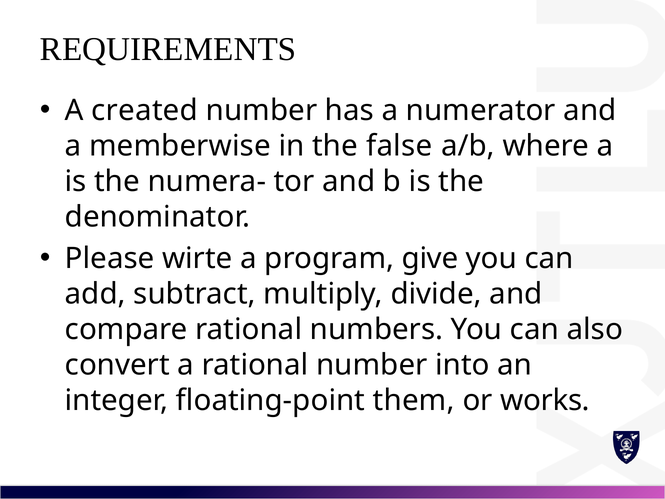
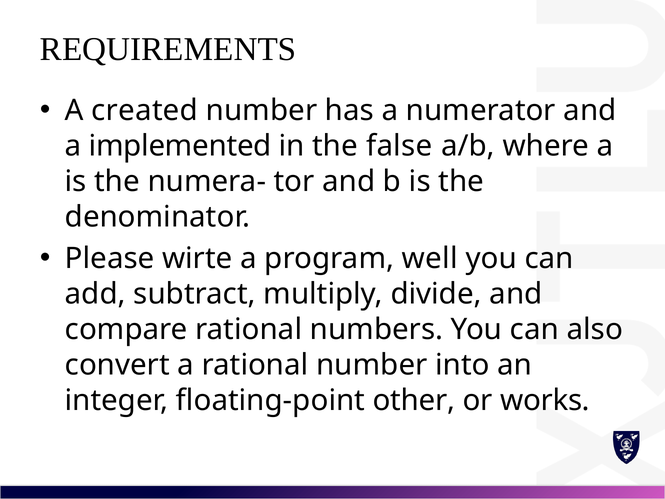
memberwise: memberwise -> implemented
give: give -> well
them: them -> other
